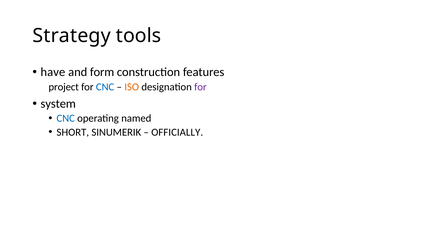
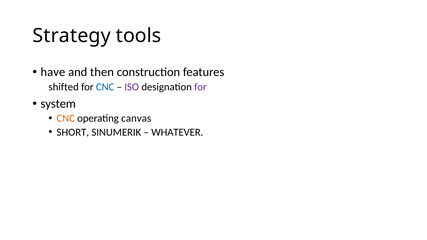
form: form -> then
project: project -> shifted
ISO colour: orange -> purple
CNC at (66, 119) colour: blue -> orange
named: named -> canvas
OFFICIALLY: OFFICIALLY -> WHATEVER
